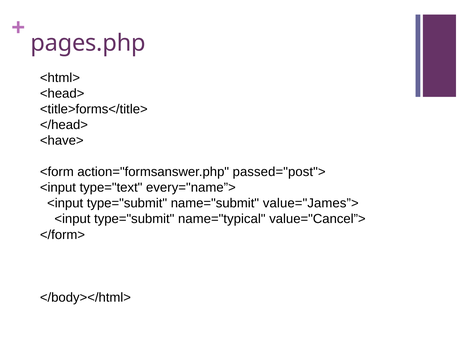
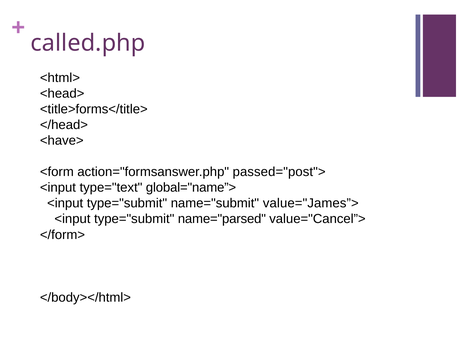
pages.php: pages.php -> called.php
every="name”>: every="name”> -> global="name”>
name="typical: name="typical -> name="parsed
